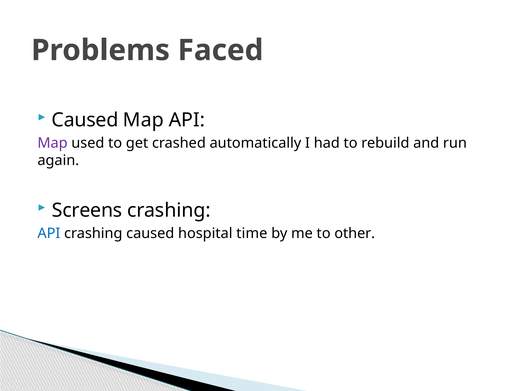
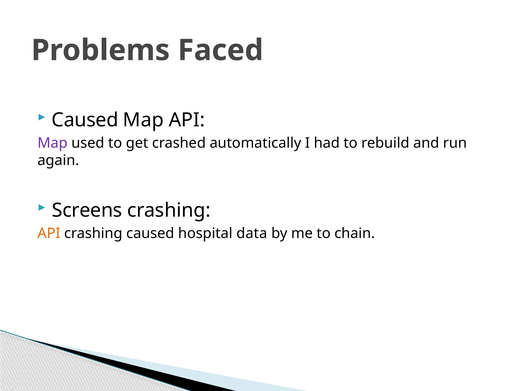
API at (49, 233) colour: blue -> orange
time: time -> data
other: other -> chain
